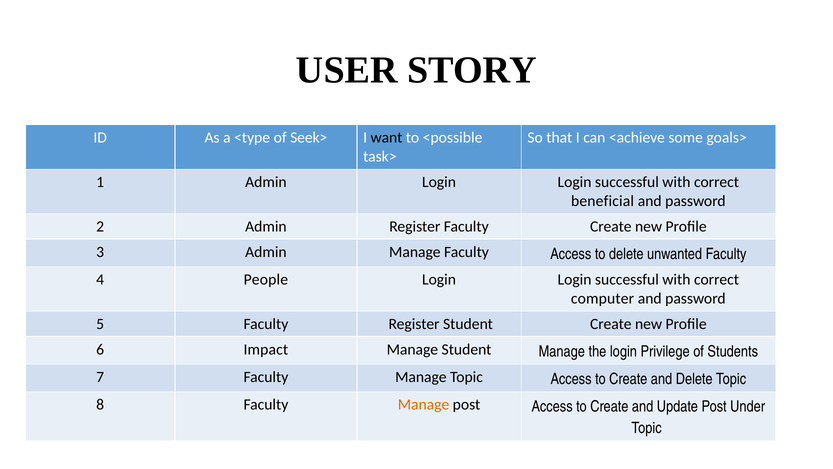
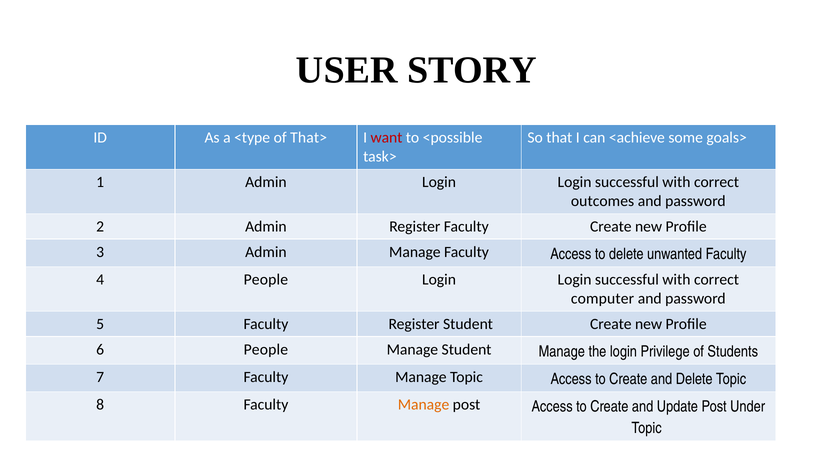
Seek>: Seek> -> That>
want colour: black -> red
beneficial: beneficial -> outcomes
6 Impact: Impact -> People
